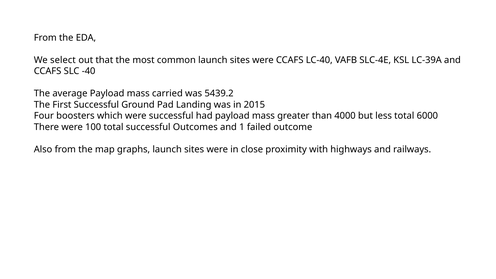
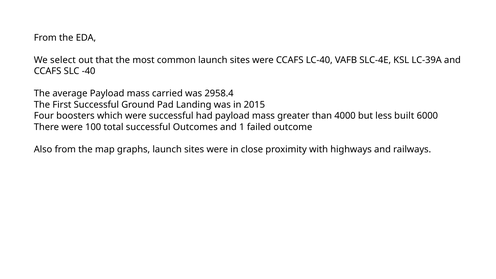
5439.2: 5439.2 -> 2958.4
less total: total -> built
